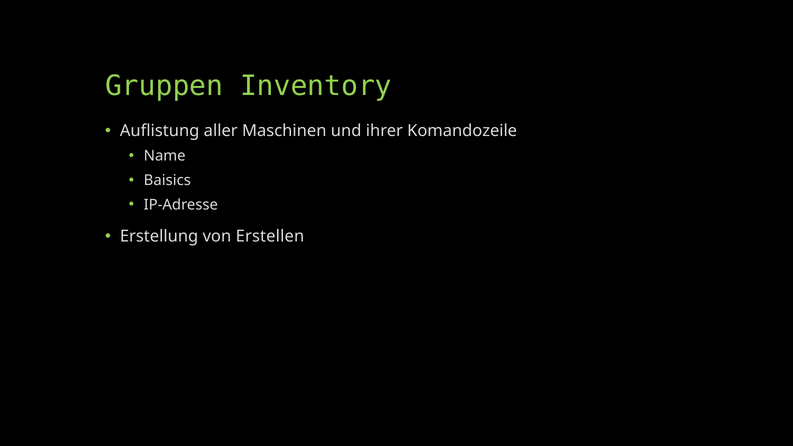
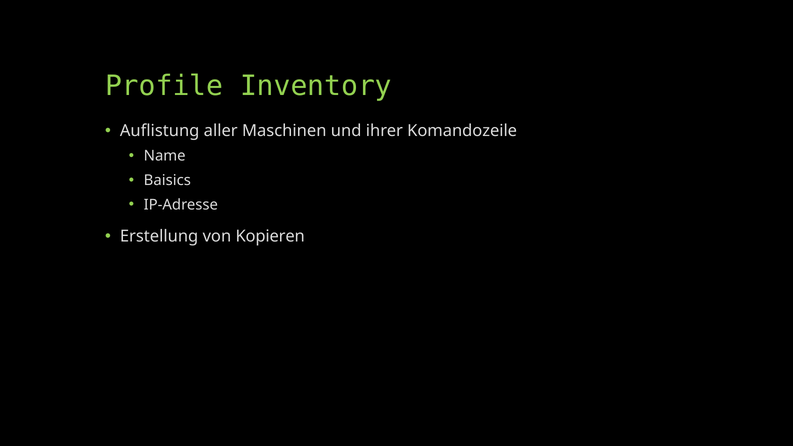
Gruppen: Gruppen -> Profile
Erstellen: Erstellen -> Kopieren
